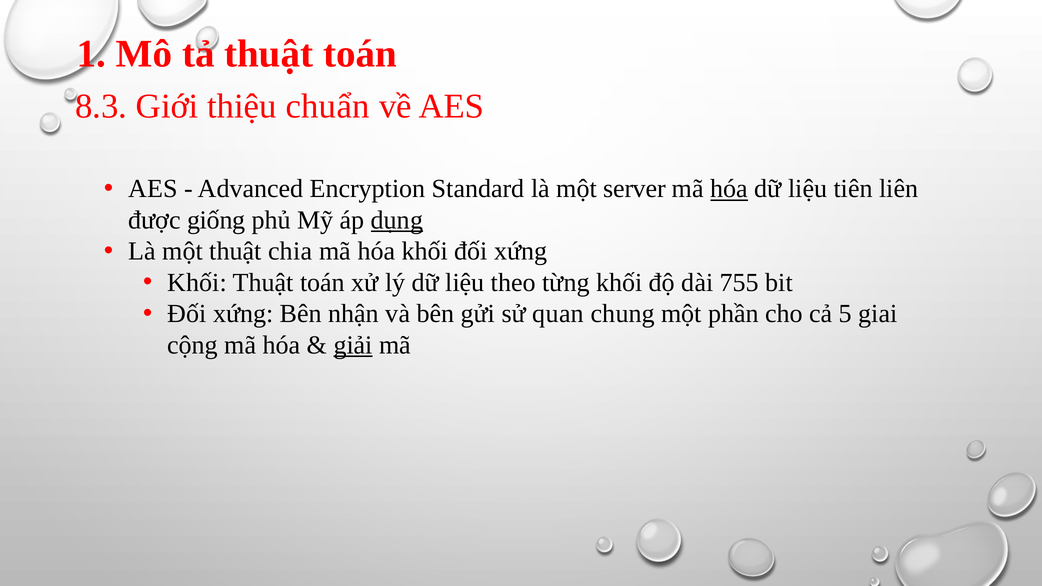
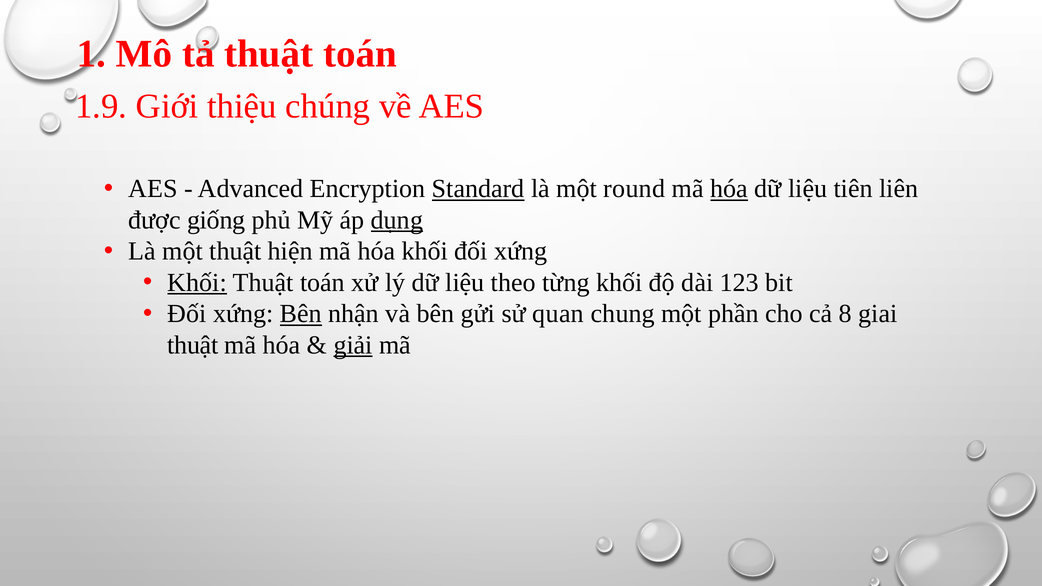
8.3: 8.3 -> 1.9
chuẩn: chuẩn -> chúng
Standard underline: none -> present
server: server -> round
chia: chia -> hiện
Khối at (197, 283) underline: none -> present
755: 755 -> 123
Bên at (301, 314) underline: none -> present
5: 5 -> 8
cộng at (193, 345): cộng -> thuật
